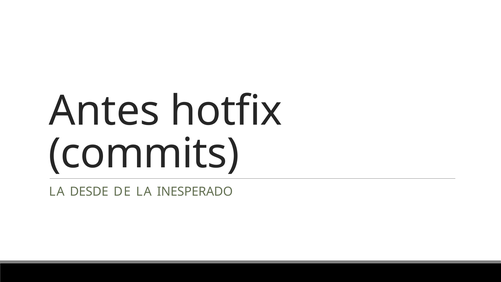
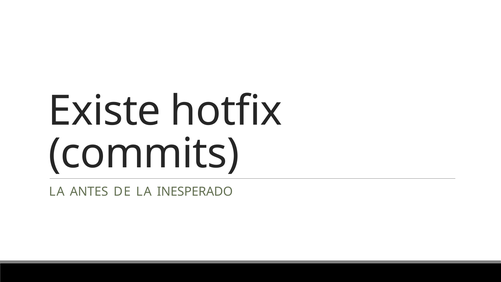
Antes: Antes -> Existe
DESDE: DESDE -> ANTES
